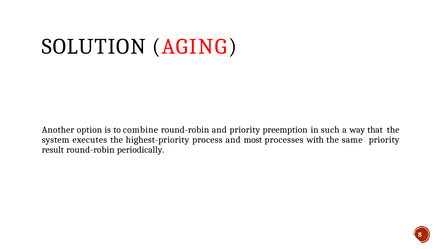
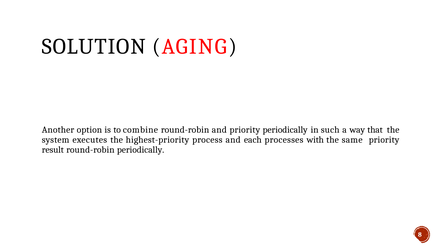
priority preemption: preemption -> periodically
most: most -> each
